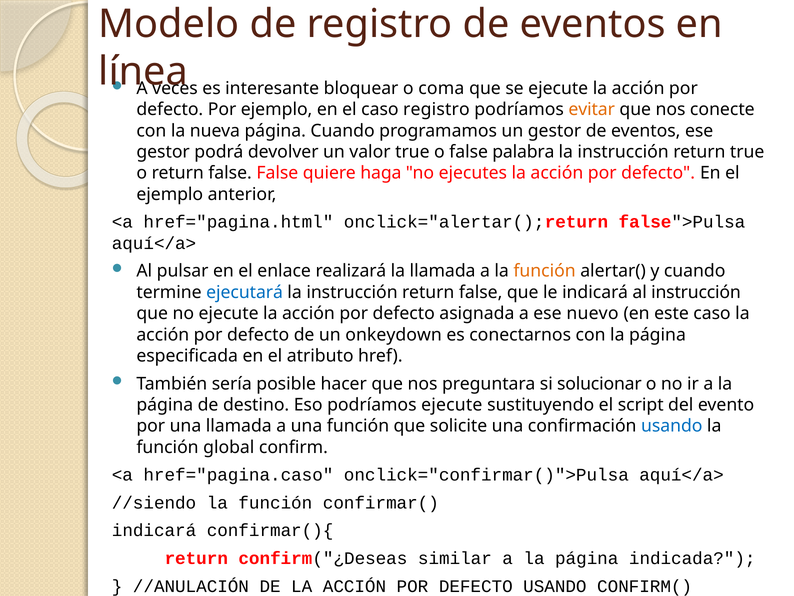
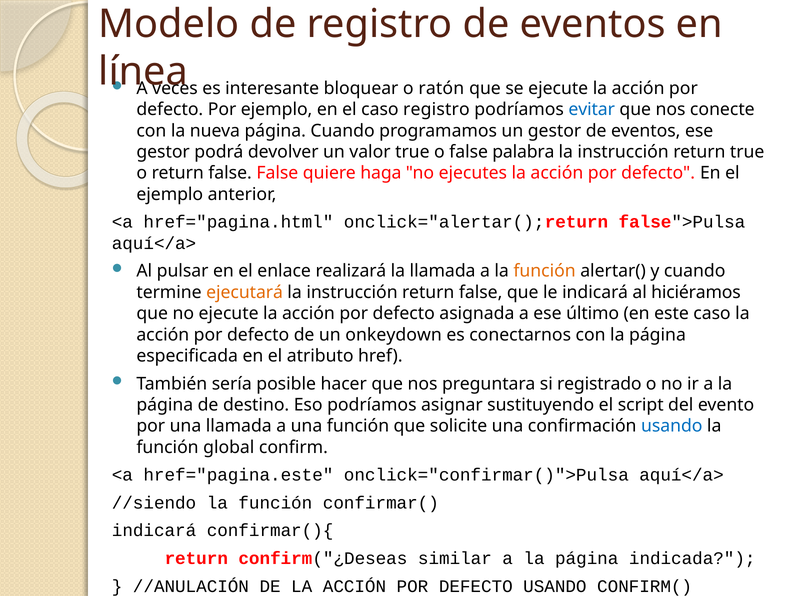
coma: coma -> ratón
evitar colour: orange -> blue
ejecutará colour: blue -> orange
al instrucción: instrucción -> hiciéramos
nuevo: nuevo -> último
solucionar: solucionar -> registrado
podríamos ejecute: ejecute -> asignar
href="pagina.caso: href="pagina.caso -> href="pagina.este
